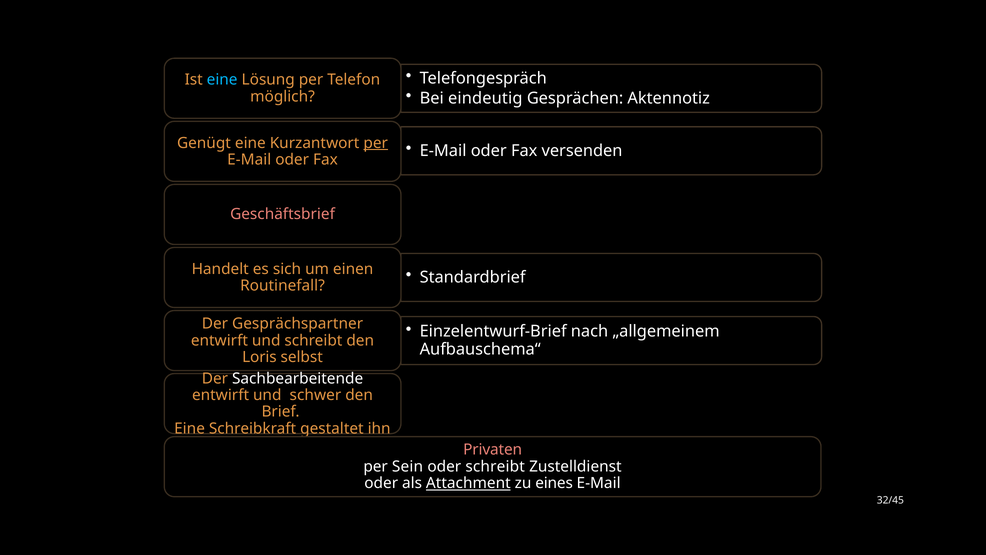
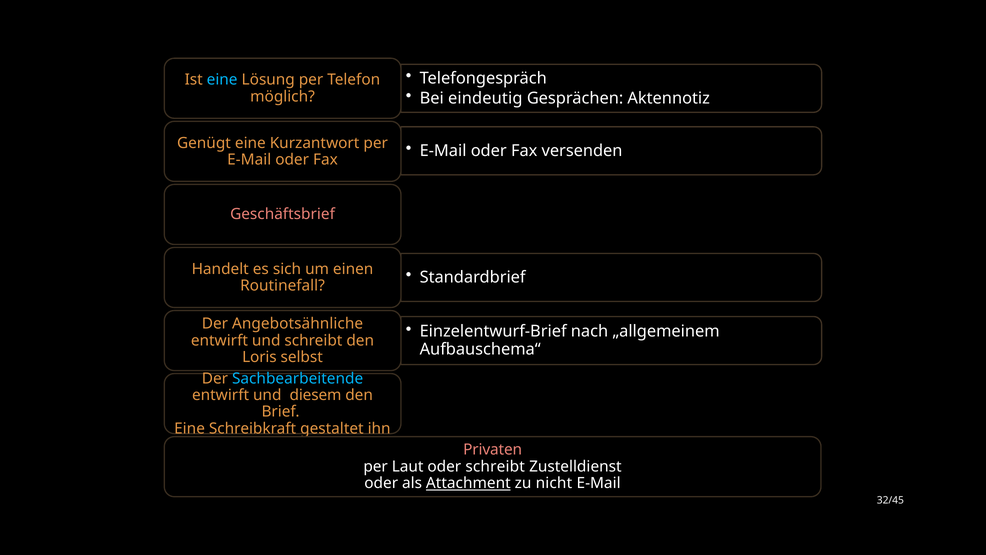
per at (376, 143) underline: present -> none
Gesprächspartner: Gesprächspartner -> Angebotsähnliche
Sachbearbeitende colour: white -> light blue
schwer: schwer -> diesem
Sein: Sein -> Laut
eines: eines -> nicht
